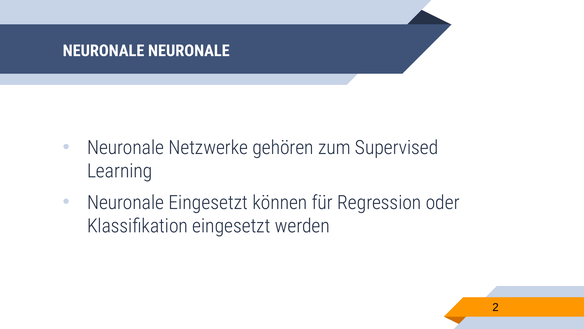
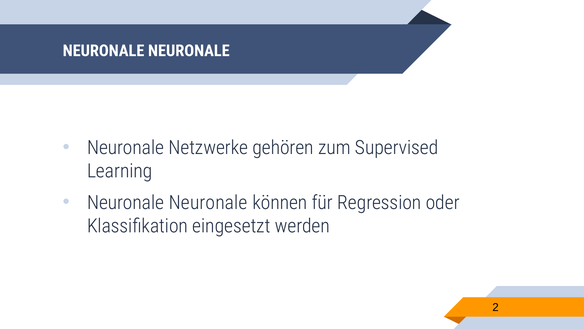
Eingesetzt at (208, 202): Eingesetzt -> Neuronale
